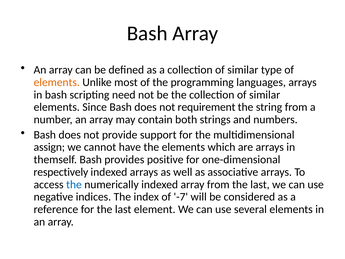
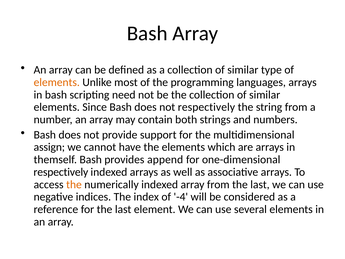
not requirement: requirement -> respectively
positive: positive -> append
the at (74, 184) colour: blue -> orange
-7: -7 -> -4
